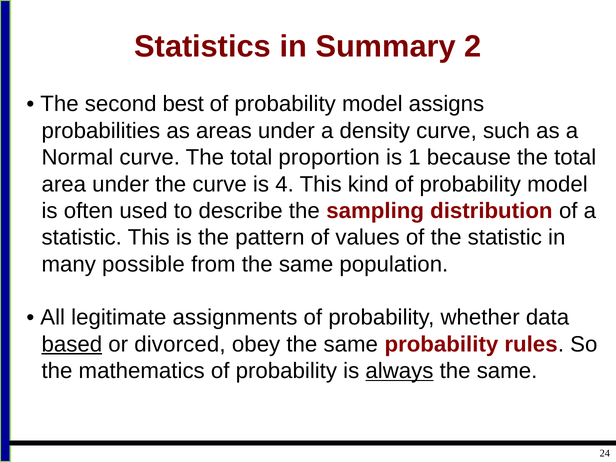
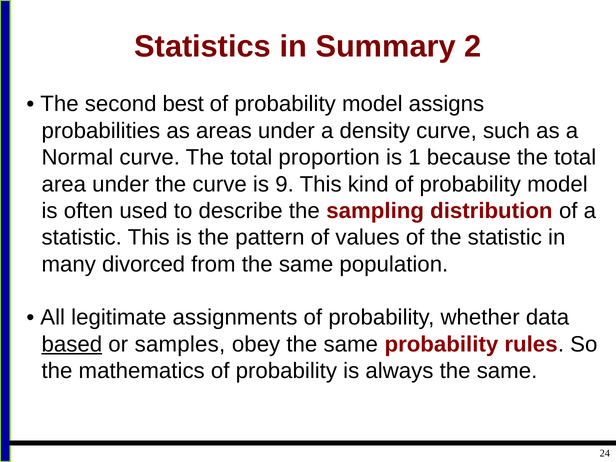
4: 4 -> 9
possible: possible -> divorced
divorced: divorced -> samples
always underline: present -> none
